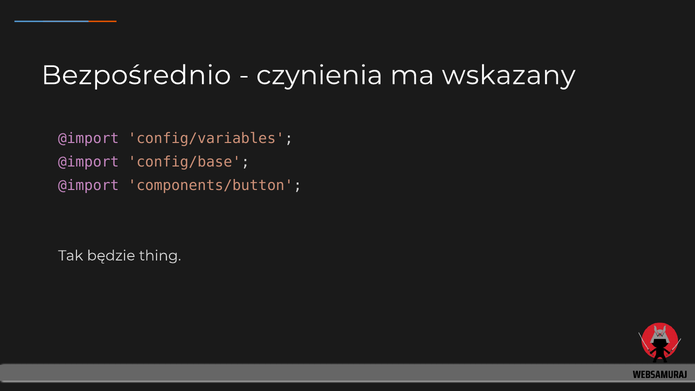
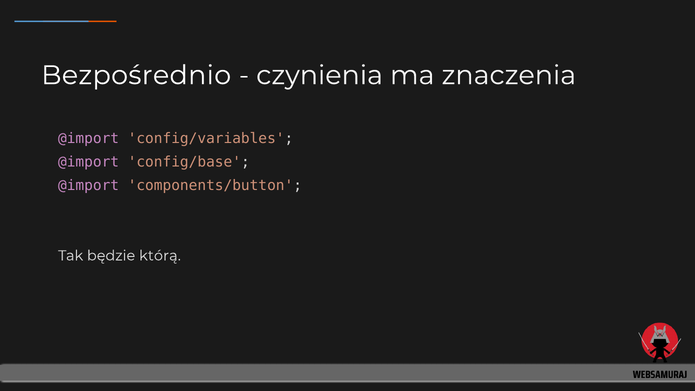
wskazany: wskazany -> znaczenia
thing: thing -> którą
